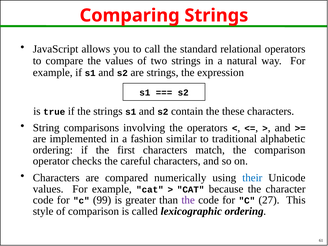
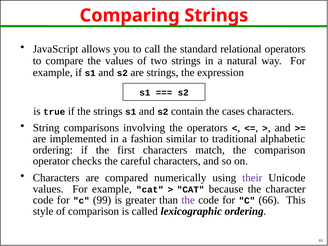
these: these -> cases
their colour: blue -> purple
27: 27 -> 66
